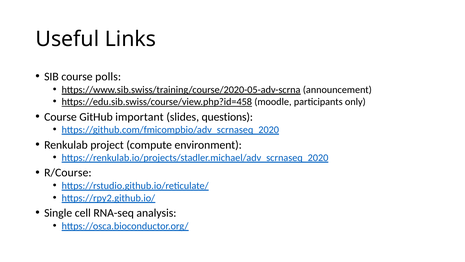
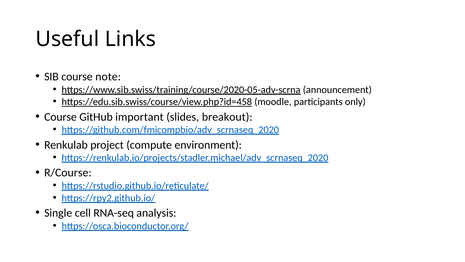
polls: polls -> note
questions: questions -> breakout
